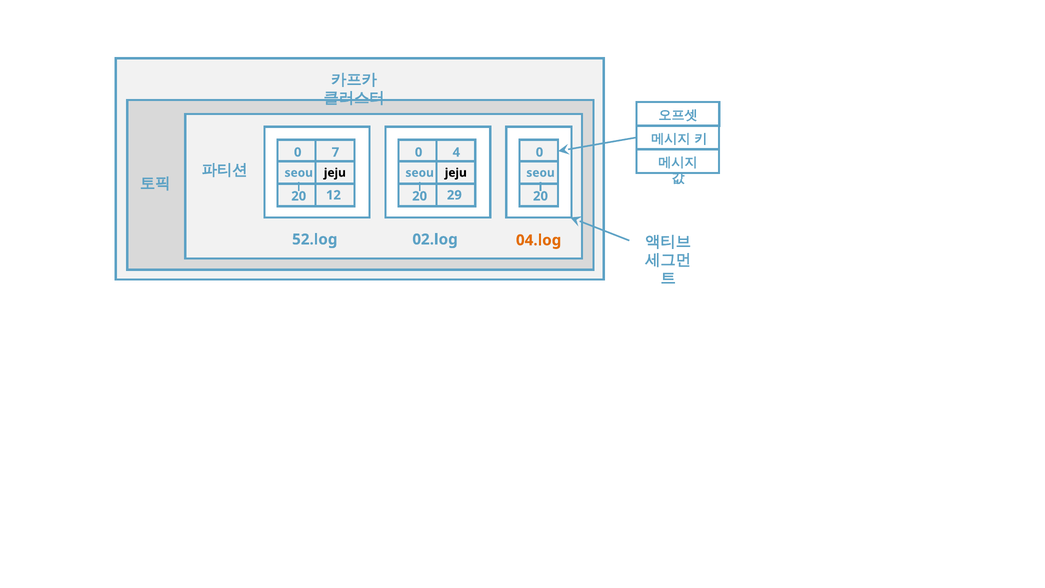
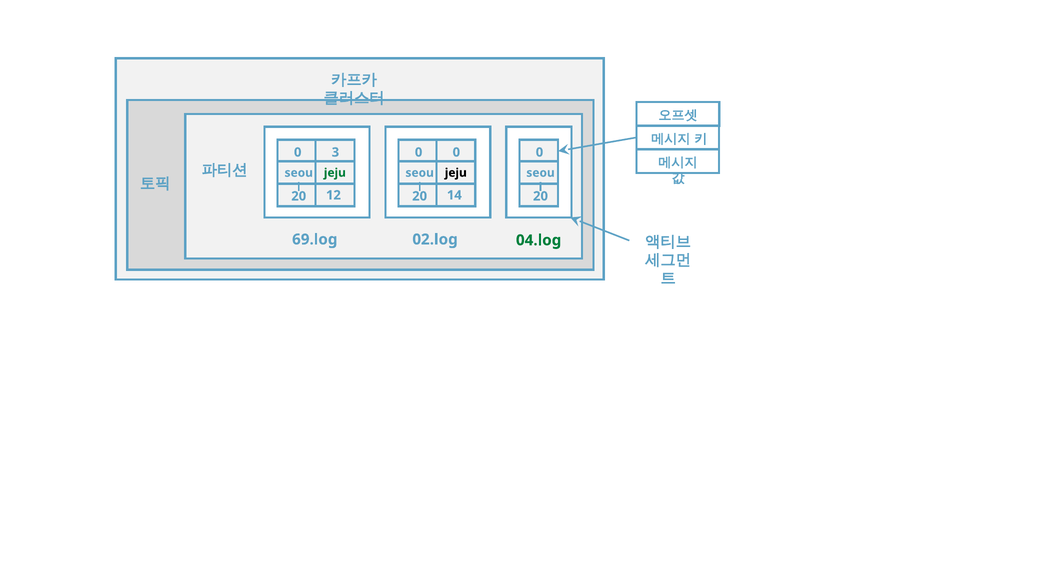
7: 7 -> 3
0 4: 4 -> 0
jeju at (335, 173) colour: black -> green
29: 29 -> 14
52.log: 52.log -> 69.log
04.log colour: orange -> green
